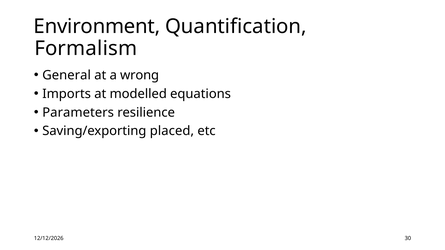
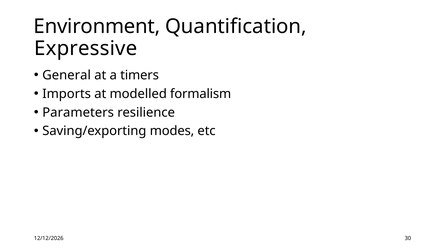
Formalism: Formalism -> Expressive
wrong: wrong -> timers
equations: equations -> formalism
placed: placed -> modes
